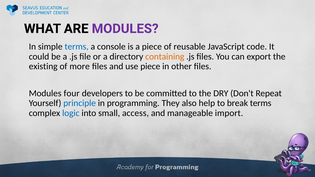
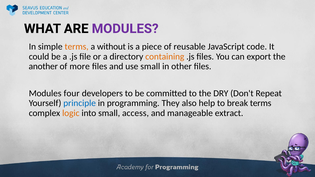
terms at (77, 47) colour: blue -> orange
console: console -> without
existing: existing -> another
use piece: piece -> small
logic colour: blue -> orange
import: import -> extract
